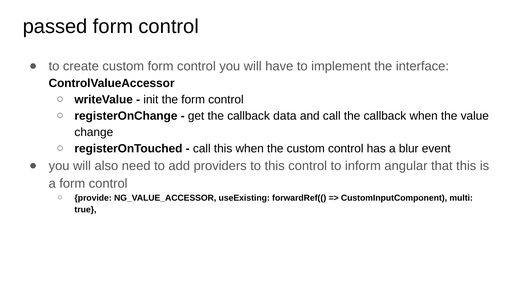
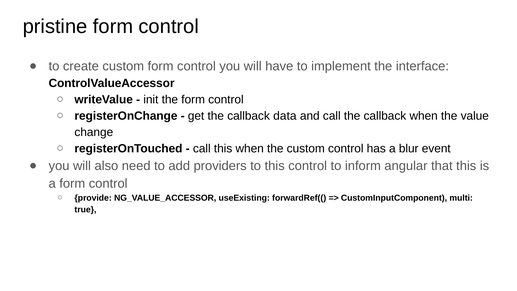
passed: passed -> pristine
